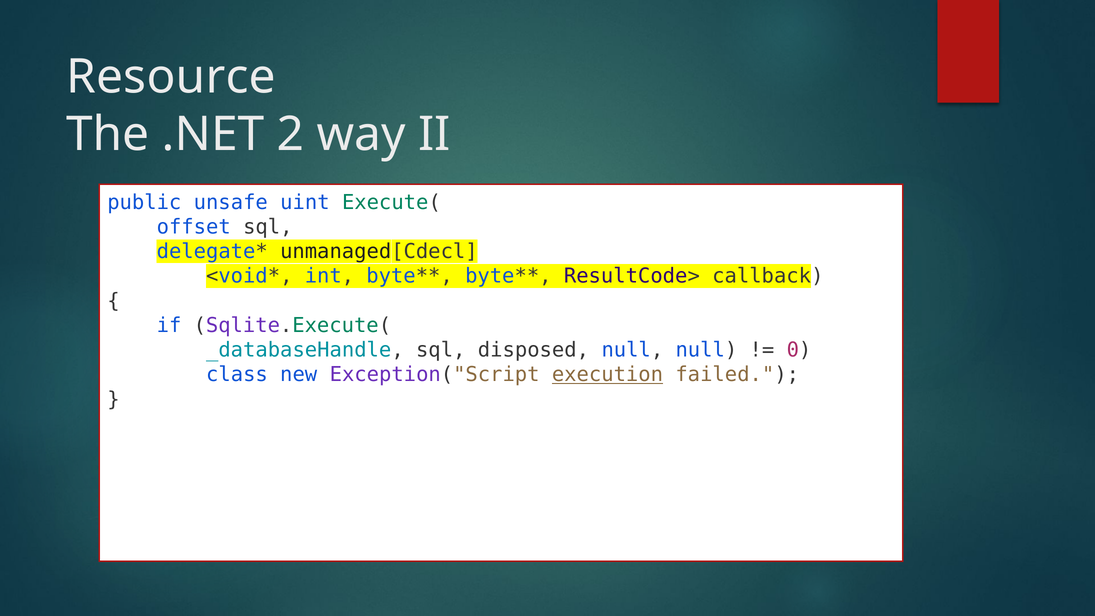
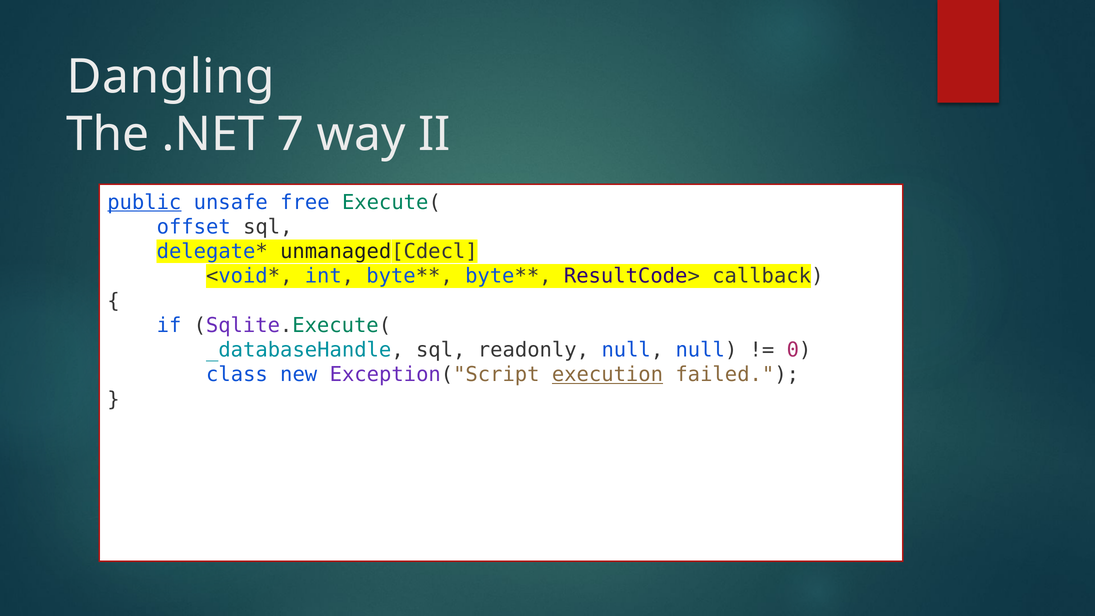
Resource: Resource -> Dangling
2: 2 -> 7
public underline: none -> present
uint: uint -> free
disposed: disposed -> readonly
